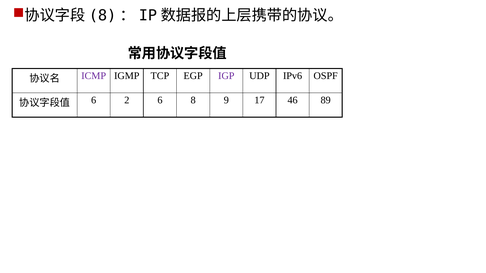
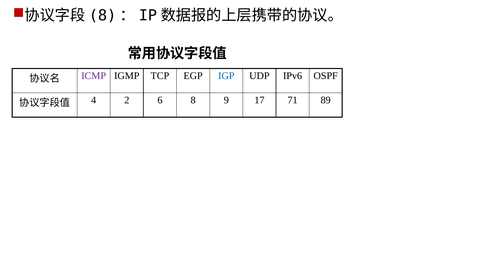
IGP colour: purple -> blue
6 at (94, 100): 6 -> 4
46: 46 -> 71
